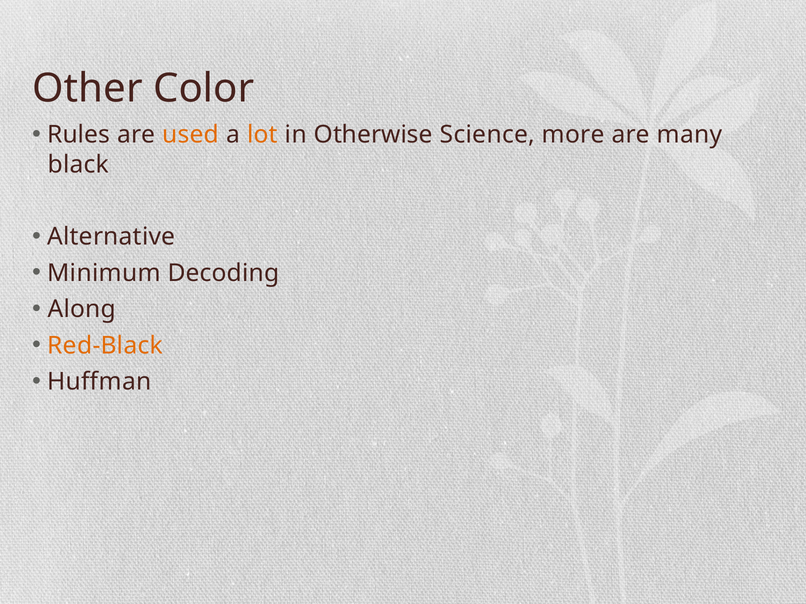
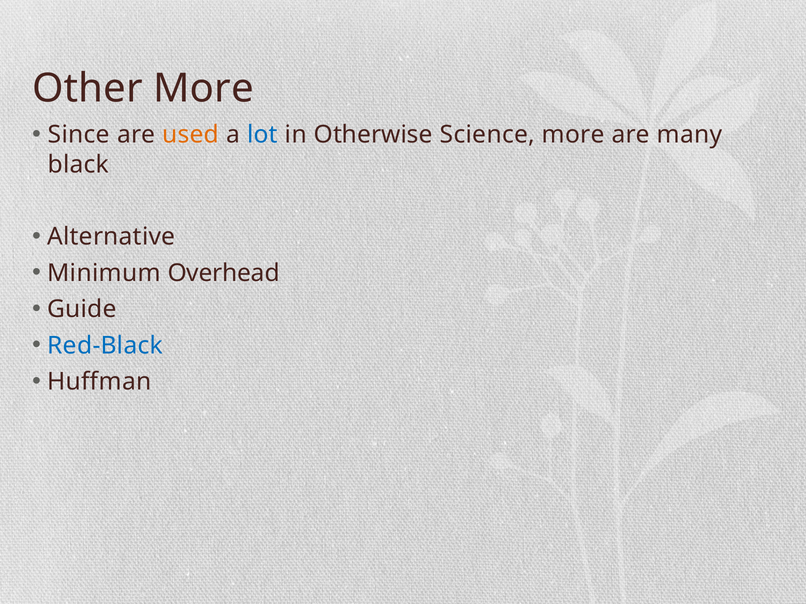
Other Color: Color -> More
Rules: Rules -> Since
lot colour: orange -> blue
Decoding: Decoding -> Overhead
Along: Along -> Guide
Red-Black colour: orange -> blue
